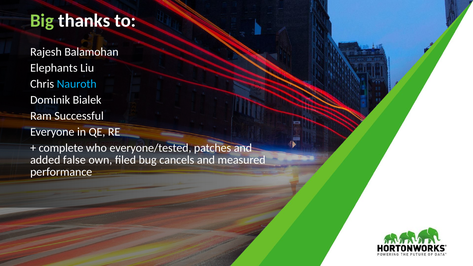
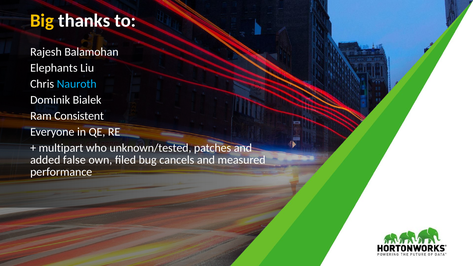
Big colour: light green -> yellow
Successful: Successful -> Consistent
complete: complete -> multipart
everyone/tested: everyone/tested -> unknown/tested
